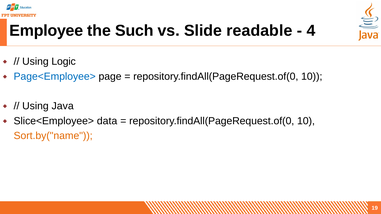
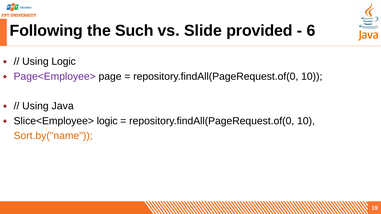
Employee: Employee -> Following
readable: readable -> provided
4: 4 -> 6
Page<Employee> colour: blue -> purple
Slice<Employee> data: data -> logic
